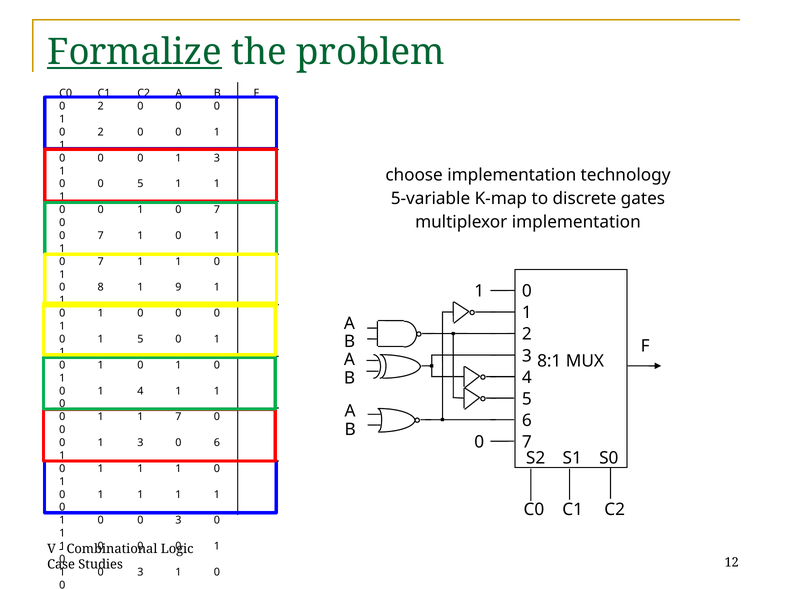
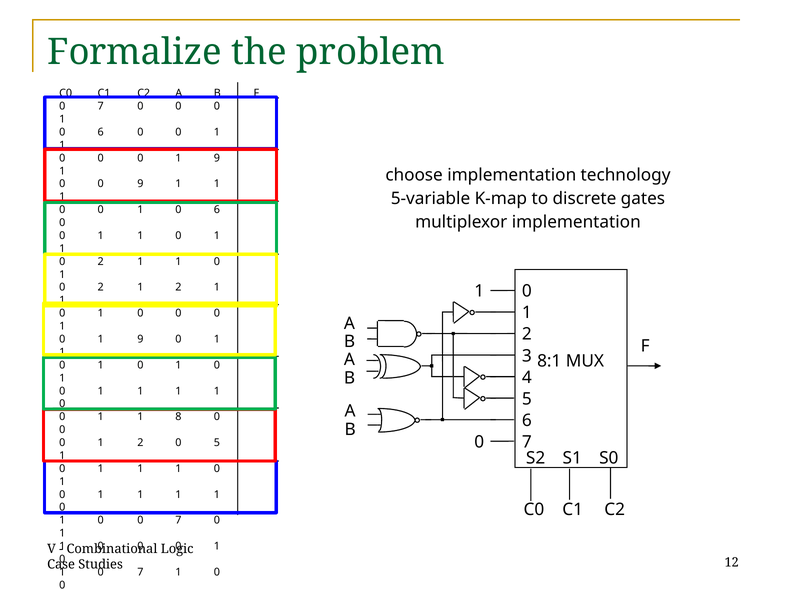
Formalize underline: present -> none
2 at (101, 106): 2 -> 7
2 at (101, 132): 2 -> 6
3 at (217, 158): 3 -> 9
0 5: 5 -> 9
7 at (217, 210): 7 -> 6
7 at (101, 236): 7 -> 1
7 at (101, 262): 7 -> 2
8 at (101, 287): 8 -> 2
9 at (178, 287): 9 -> 2
5 at (140, 339): 5 -> 9
4 at (140, 391): 4 -> 1
1 7: 7 -> 8
3 at (140, 443): 3 -> 2
0 6: 6 -> 5
0 0 3: 3 -> 7
3 at (140, 572): 3 -> 7
